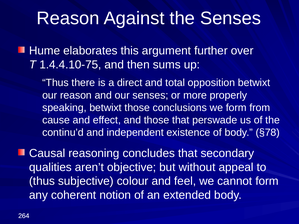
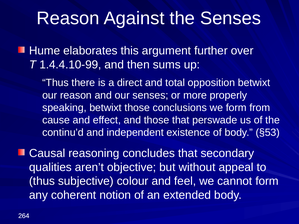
1.4.4.10-75: 1.4.4.10-75 -> 1.4.4.10-99
§78: §78 -> §53
